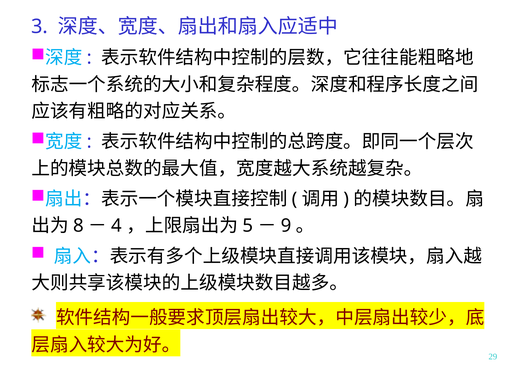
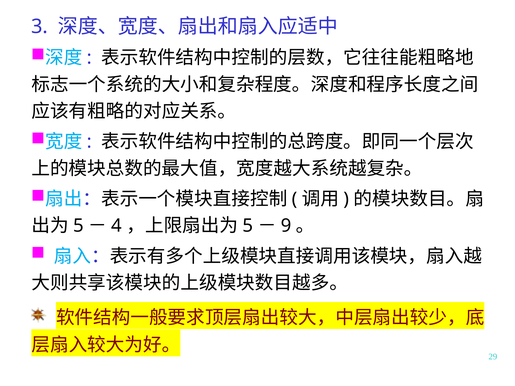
8 at (78, 226): 8 -> 5
